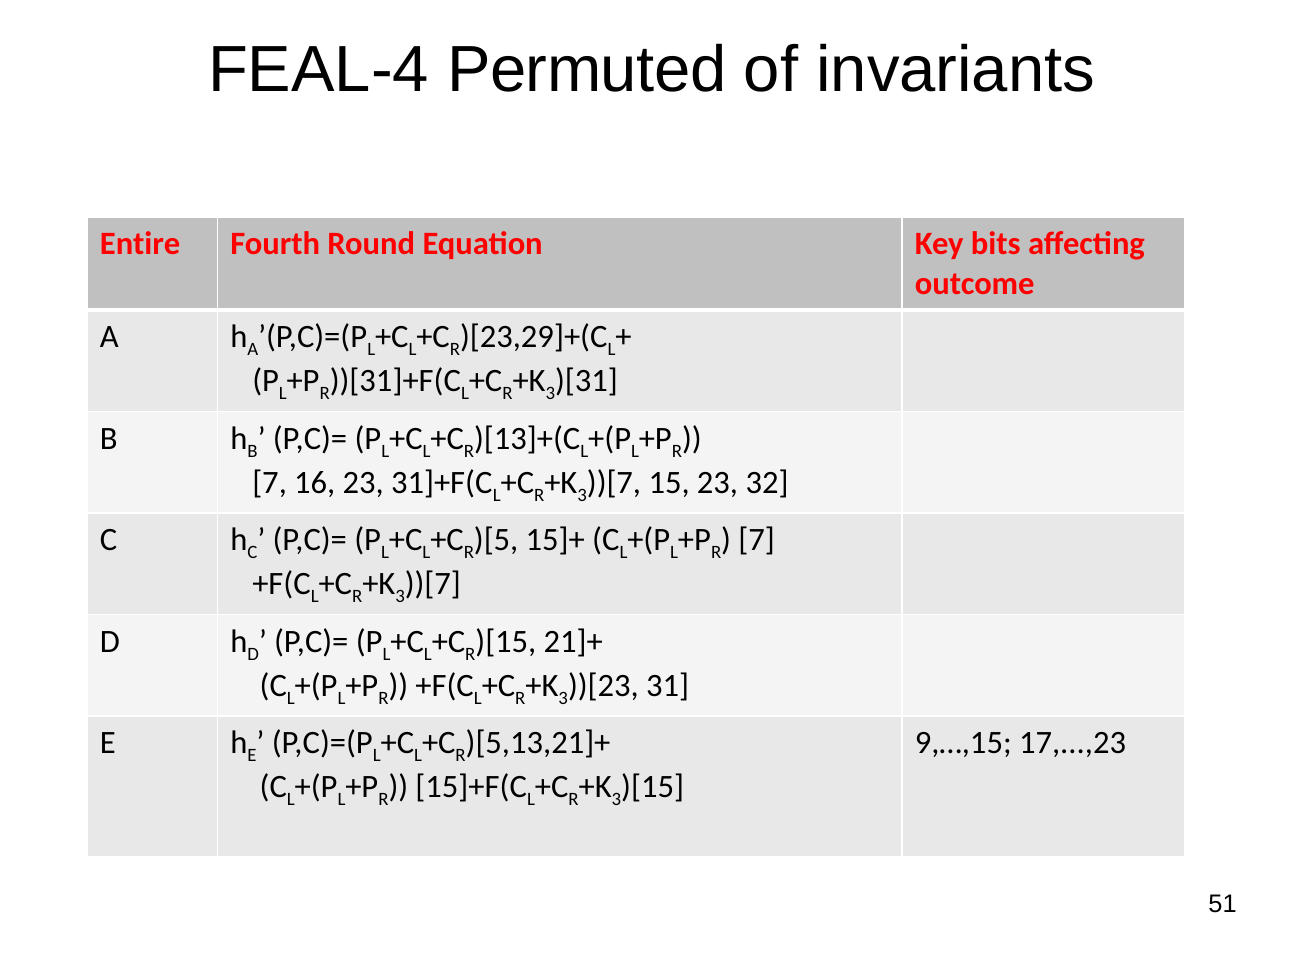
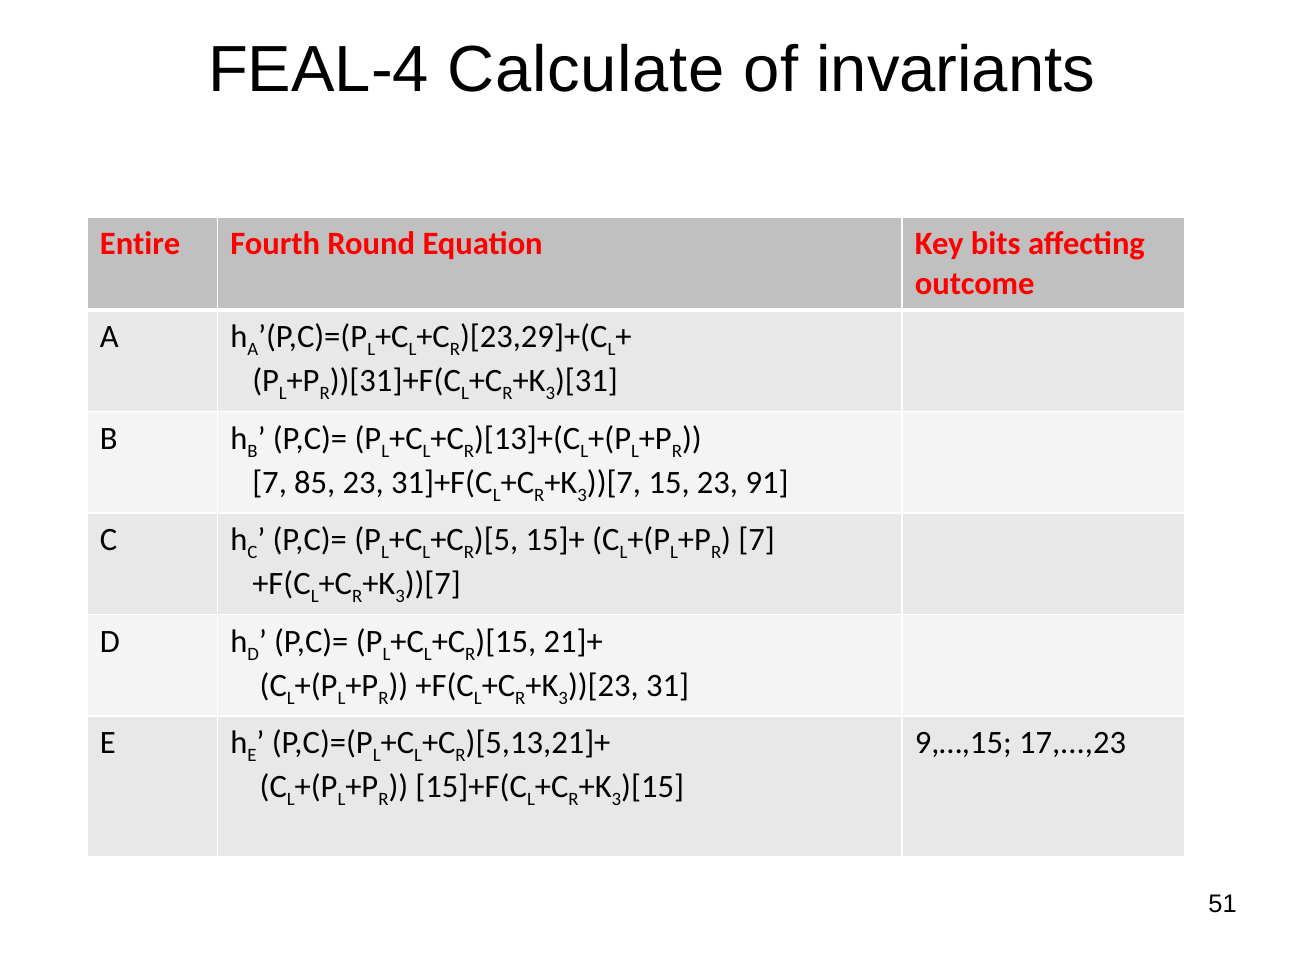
Permuted: Permuted -> Calculate
16: 16 -> 85
32: 32 -> 91
